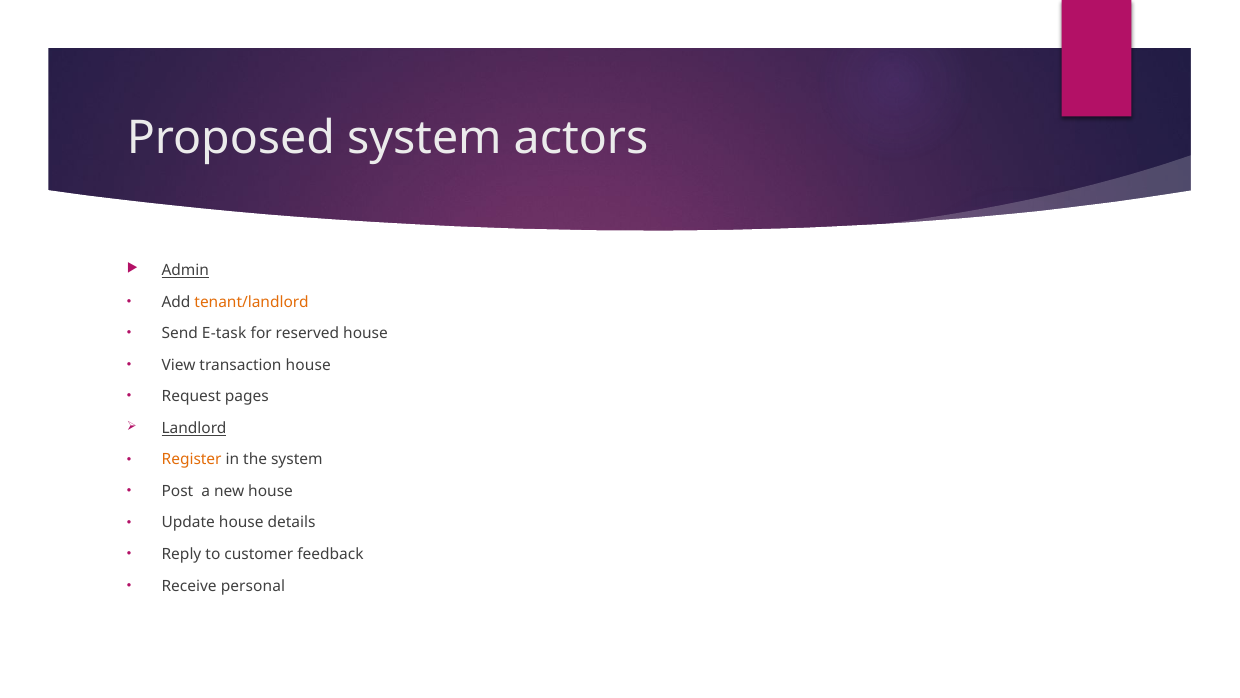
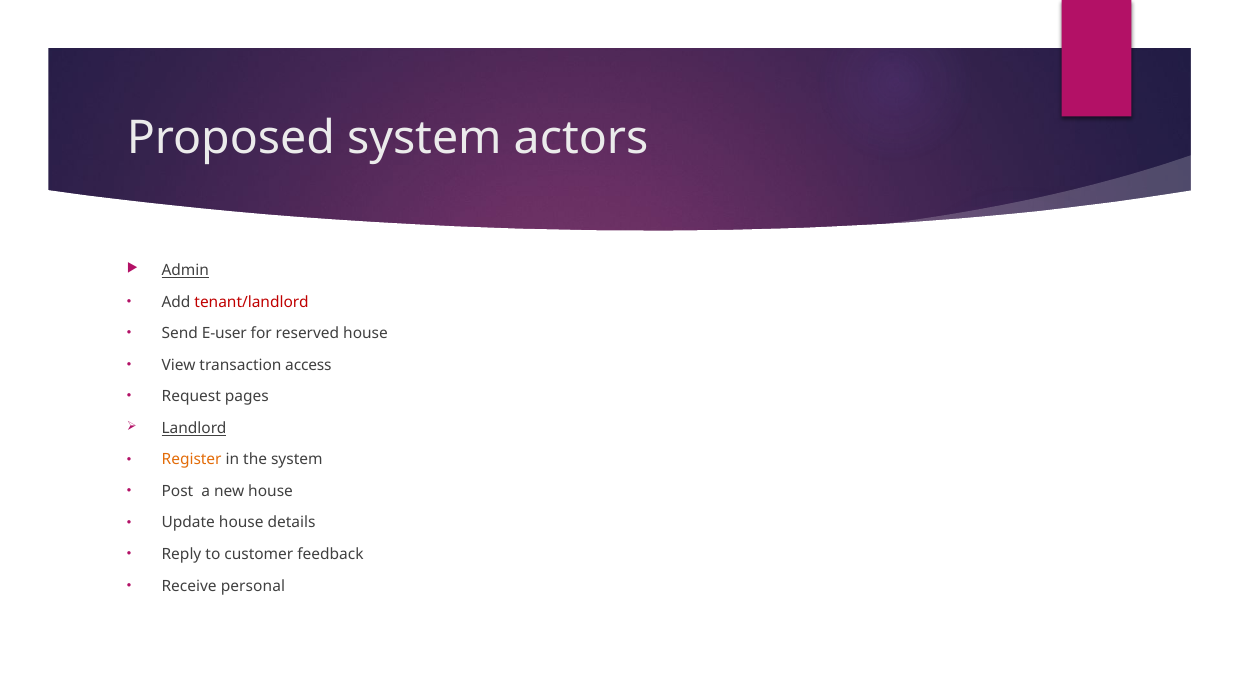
tenant/landlord colour: orange -> red
E-task: E-task -> E-user
transaction house: house -> access
